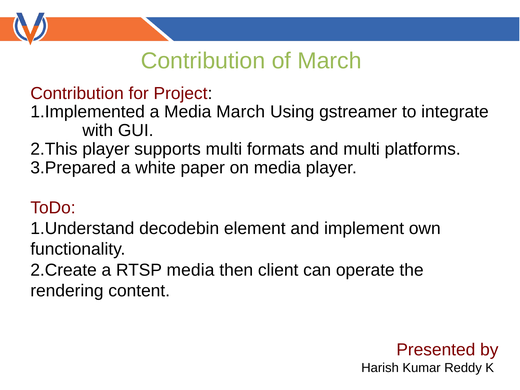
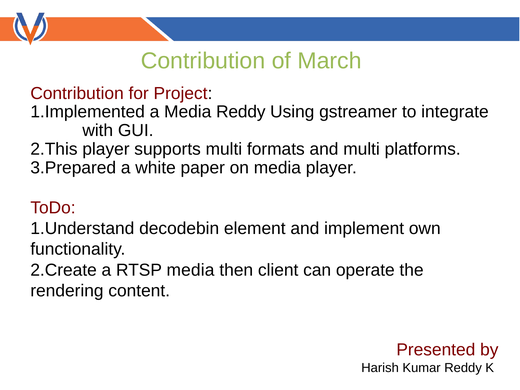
Media March: March -> Reddy
